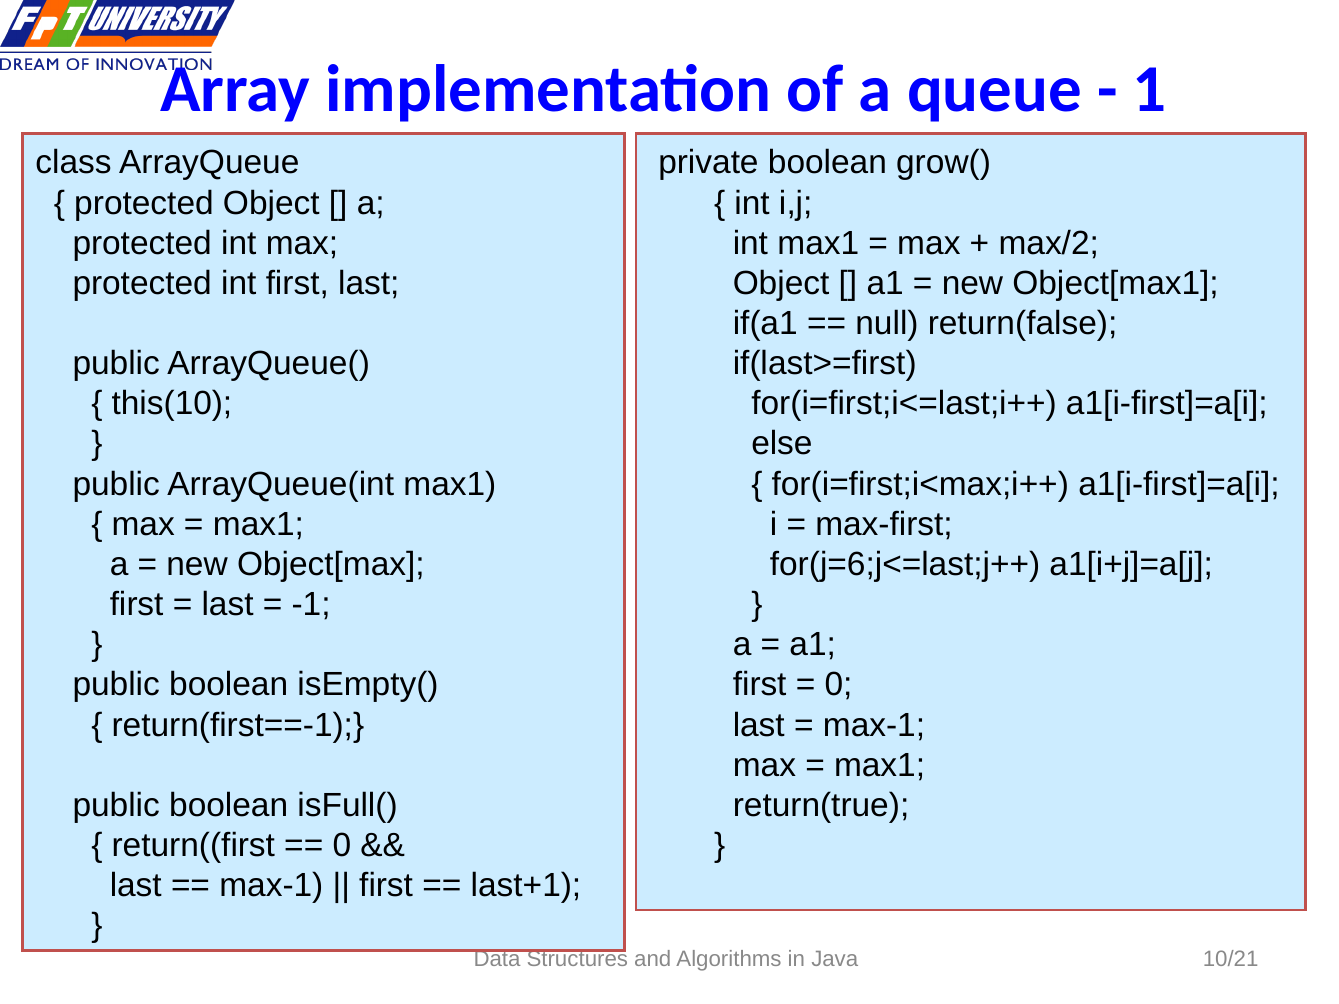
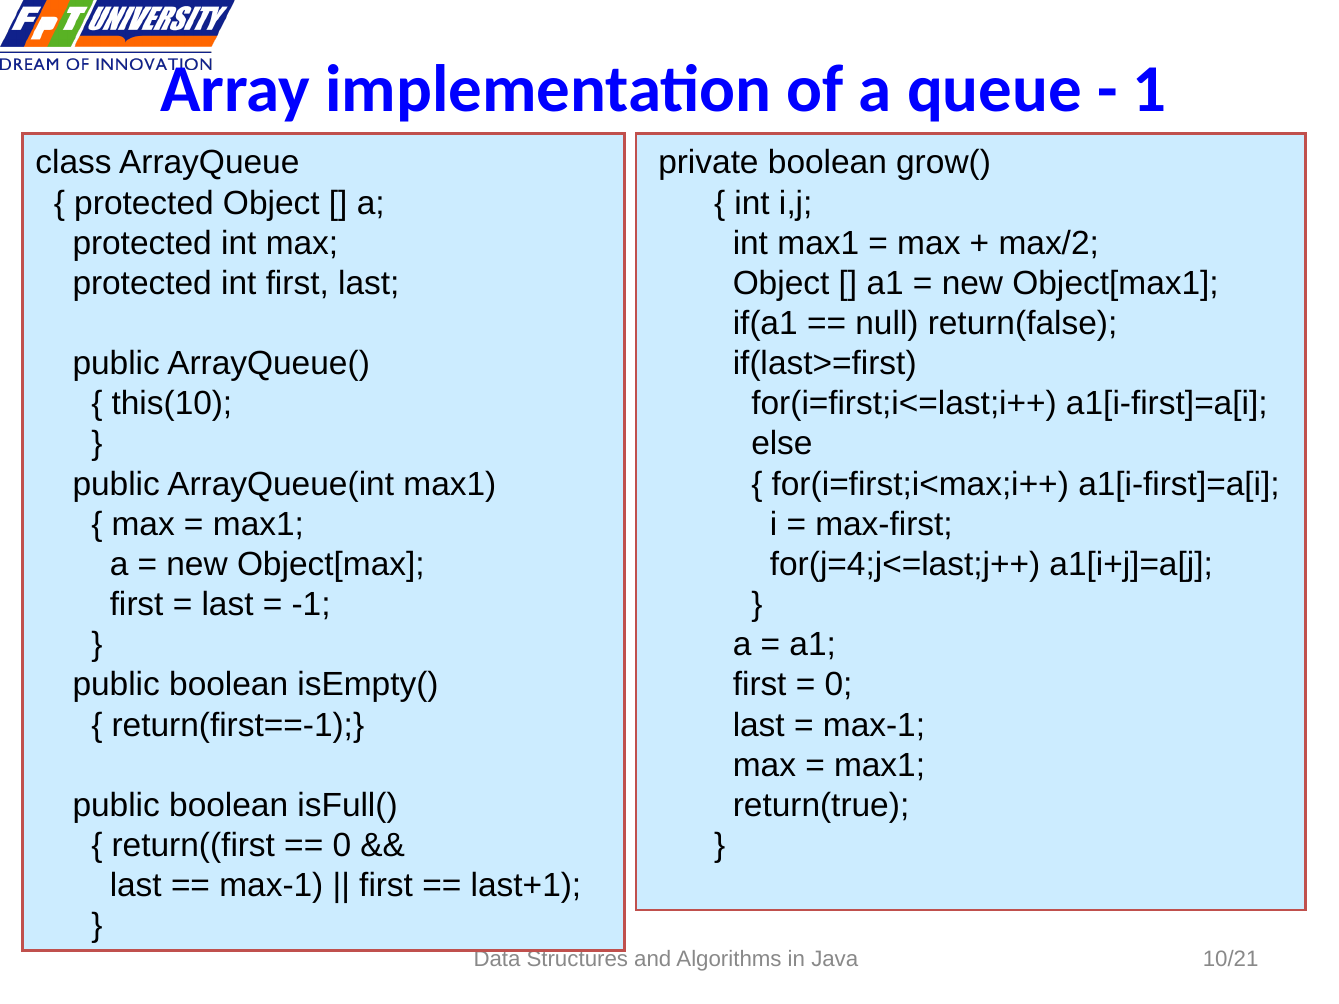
for(j=6;j<=last;j++: for(j=6;j<=last;j++ -> for(j=4;j<=last;j++
